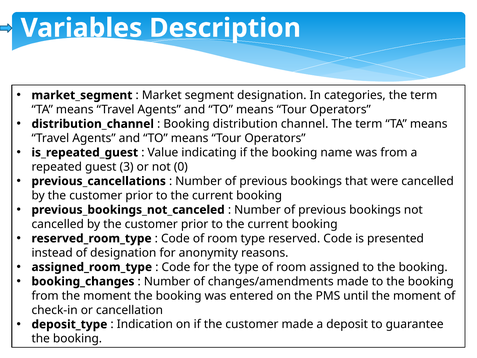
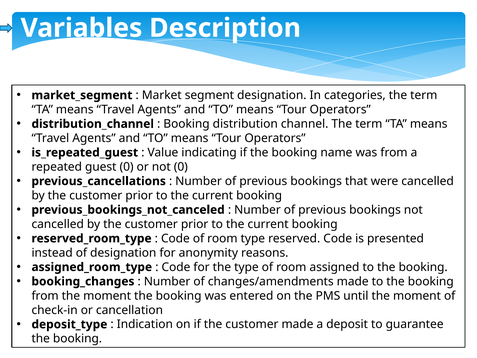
guest 3: 3 -> 0
